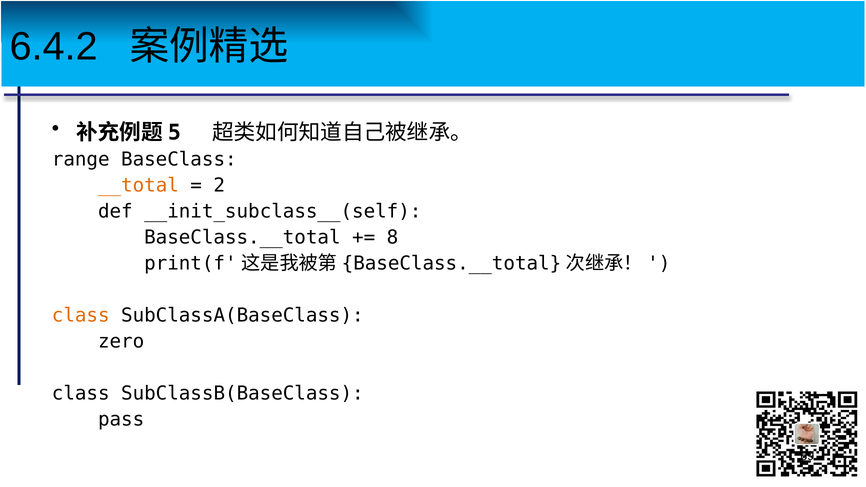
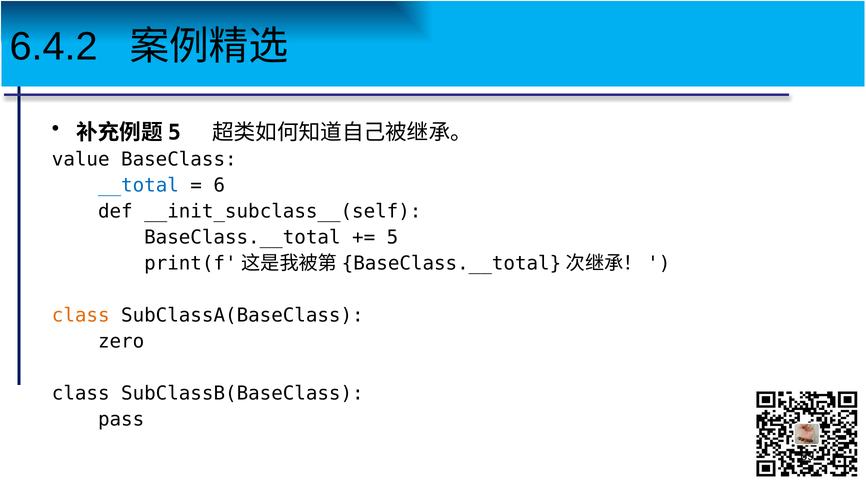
range: range -> value
__total colour: orange -> blue
2: 2 -> 6
8: 8 -> 5
